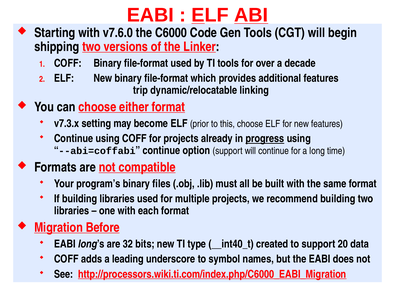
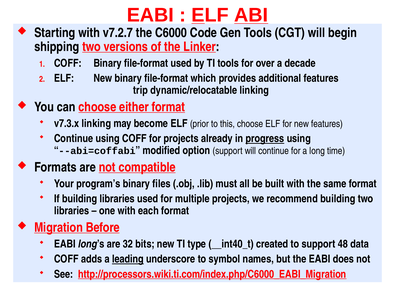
v7.6.0: v7.6.0 -> v7.2.7
v7.3.x setting: setting -> linking
--abi=coffabi continue: continue -> modified
20: 20 -> 48
leading underline: none -> present
